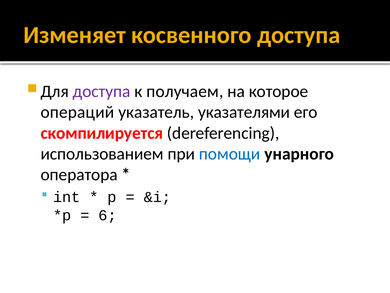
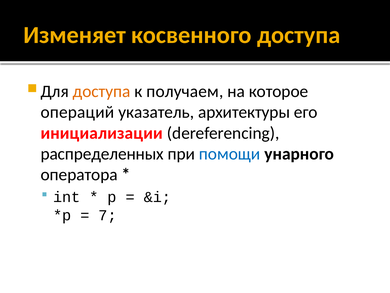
доступа at (102, 91) colour: purple -> orange
указателями: указателями -> архитектуры
скомпилируется: скомпилируется -> инициализации
использованием: использованием -> распределенных
6: 6 -> 7
